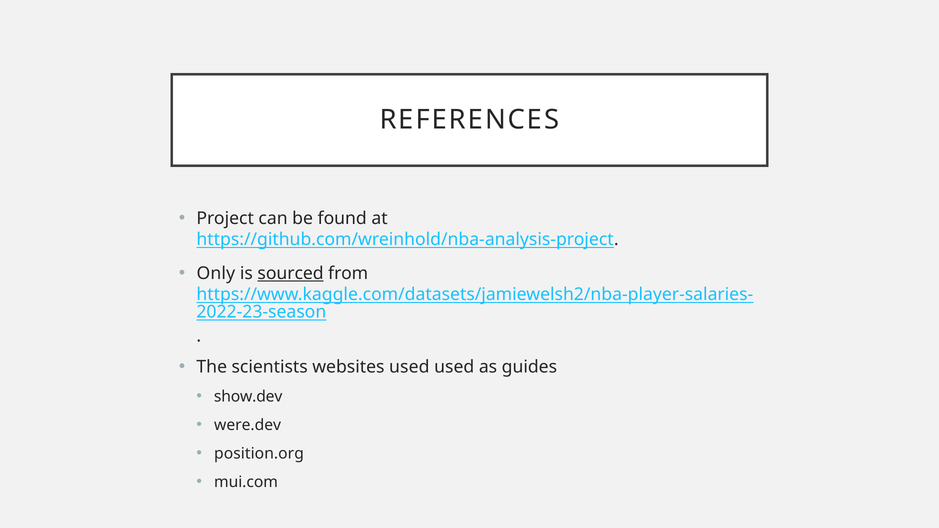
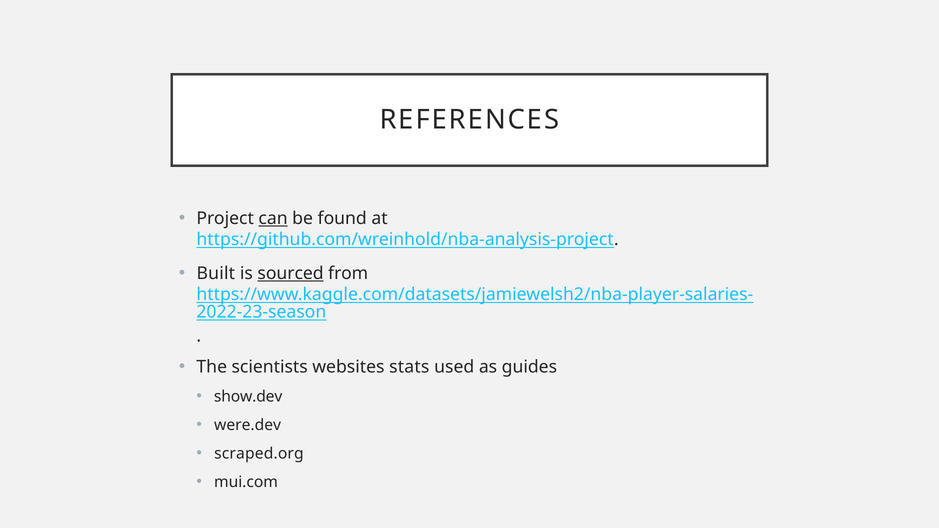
can underline: none -> present
Only: Only -> Built
websites used: used -> stats
position.org: position.org -> scraped.org
